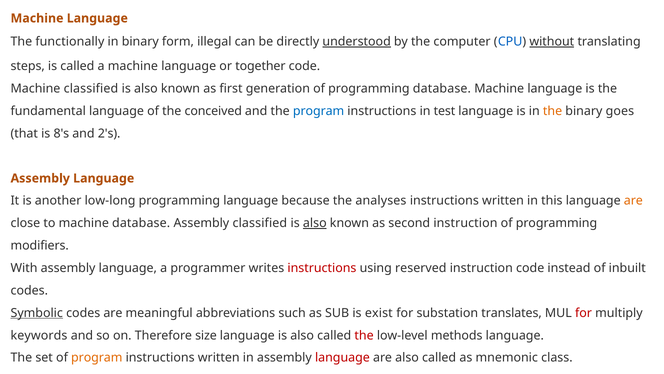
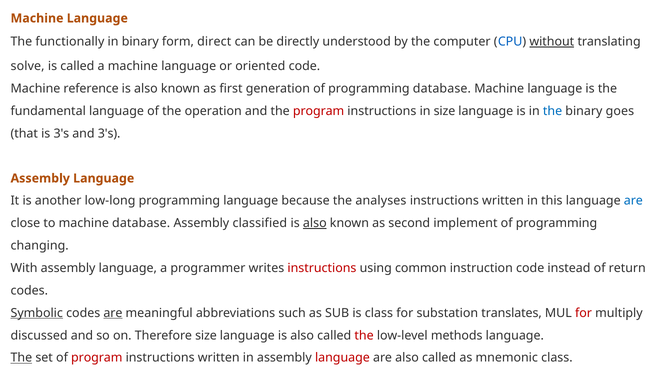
illegal: illegal -> direct
understood underline: present -> none
steps: steps -> solve
together: together -> oriented
Machine classified: classified -> reference
conceived: conceived -> operation
program at (319, 111) colour: blue -> red
in test: test -> size
the at (553, 111) colour: orange -> blue
is 8's: 8's -> 3's
and 2's: 2's -> 3's
are at (633, 201) colour: orange -> blue
second instruction: instruction -> implement
modifiers: modifiers -> changing
reserved: reserved -> common
inbuilt: inbuilt -> return
are at (113, 313) underline: none -> present
is exist: exist -> class
keywords: keywords -> discussed
The at (21, 357) underline: none -> present
program at (97, 357) colour: orange -> red
